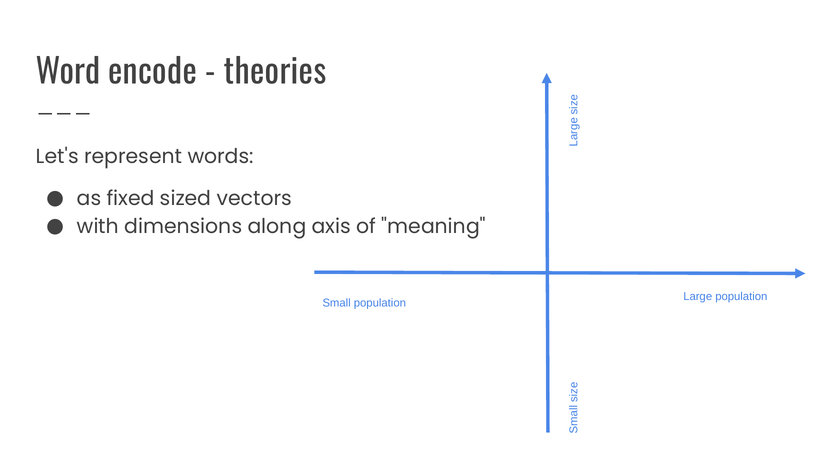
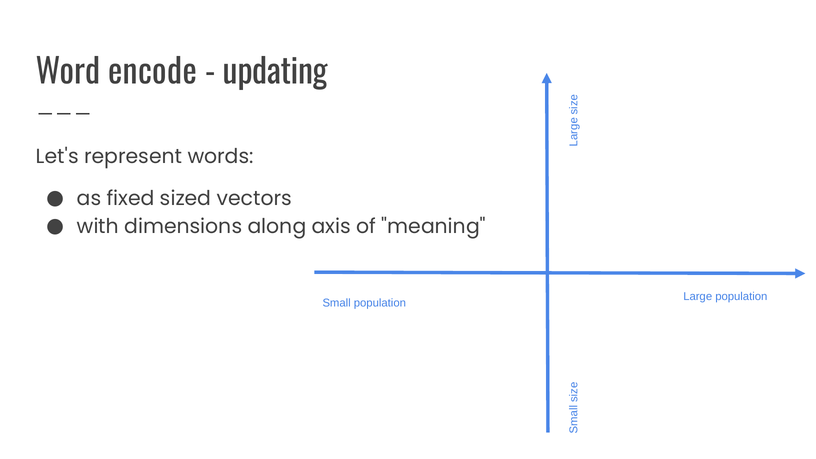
theories: theories -> updating
